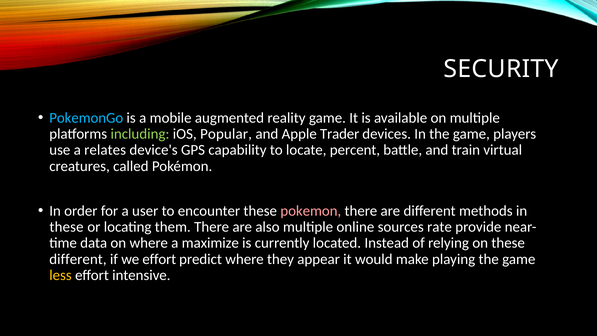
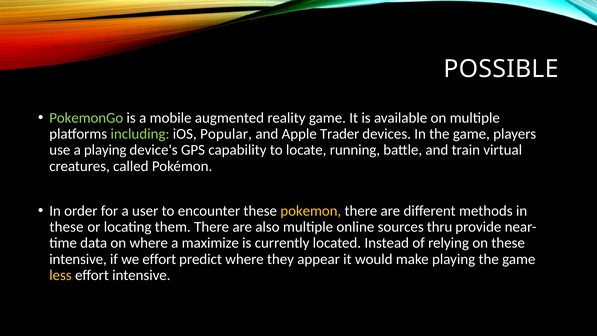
SECURITY: SECURITY -> POSSIBLE
PokemonGo colour: light blue -> light green
a relates: relates -> playing
percent: percent -> running
pokemon colour: pink -> yellow
rate: rate -> thru
different at (78, 259): different -> intensive
